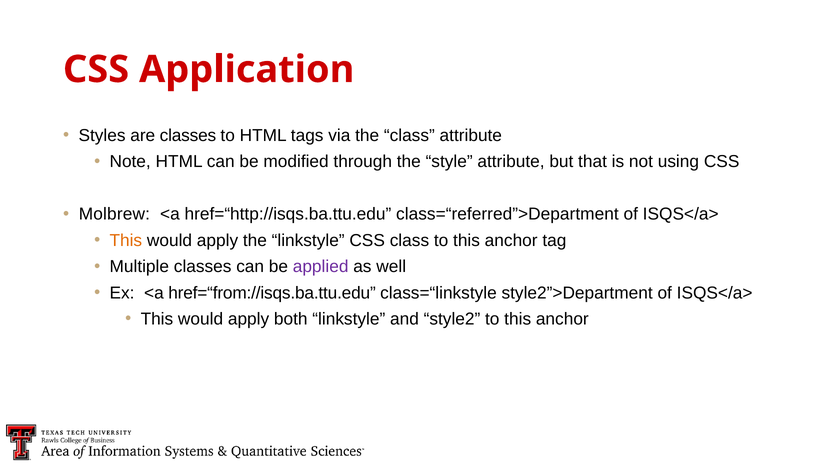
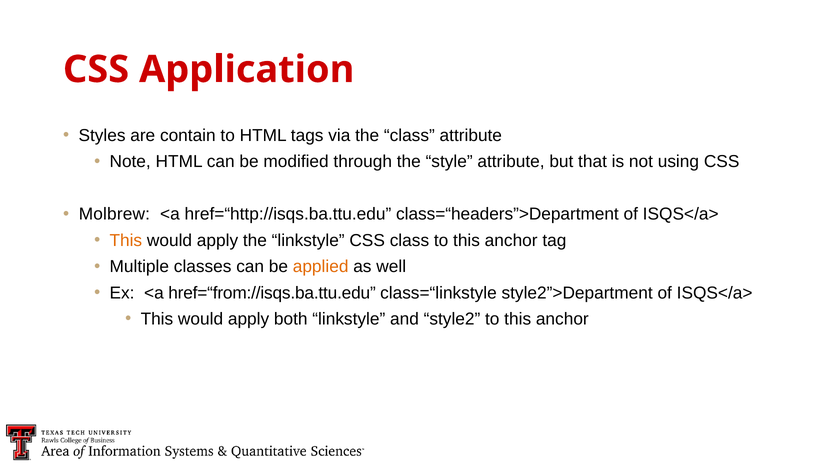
are classes: classes -> contain
class=“referred”>Department: class=“referred”>Department -> class=“headers”>Department
applied colour: purple -> orange
